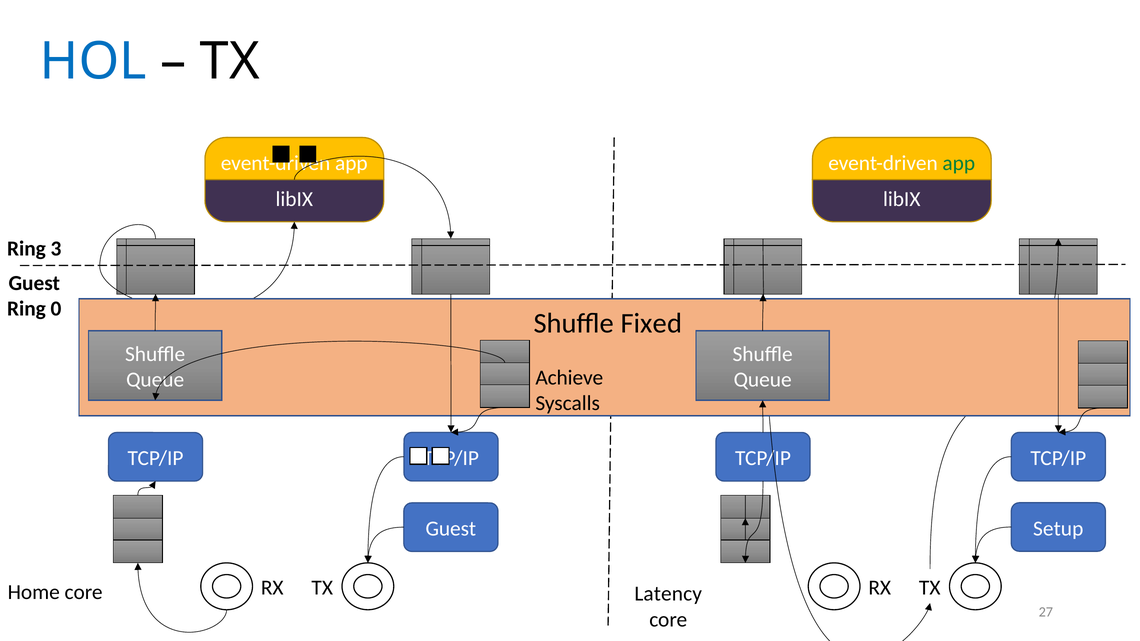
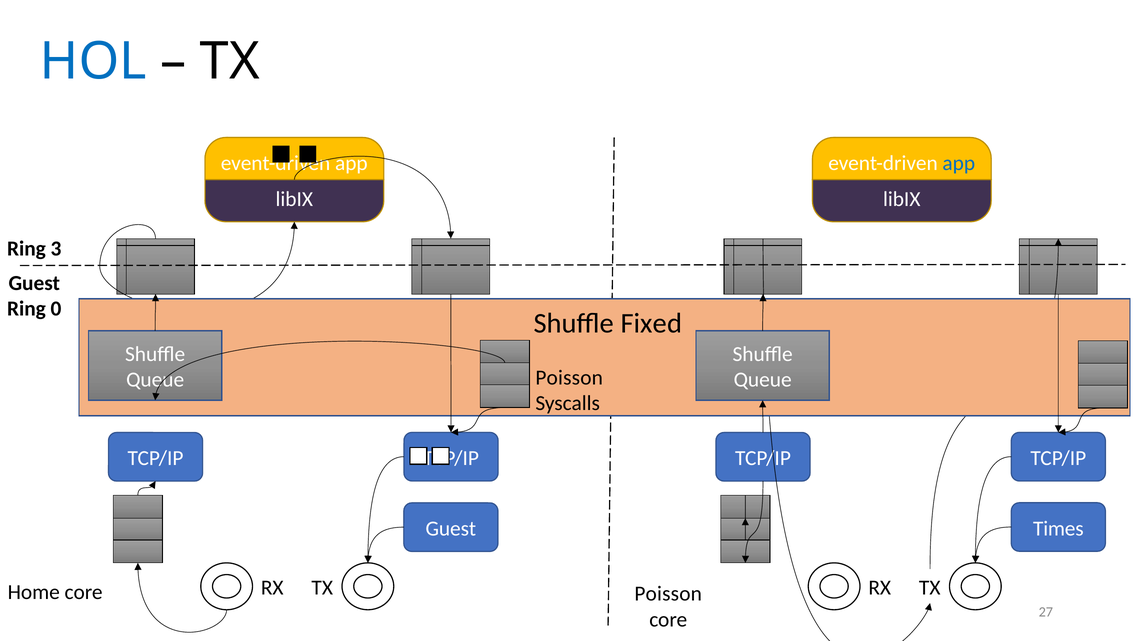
app at (959, 163) colour: green -> blue
Achieve at (569, 378): Achieve -> Poisson
Setup: Setup -> Times
core Latency: Latency -> Poisson
